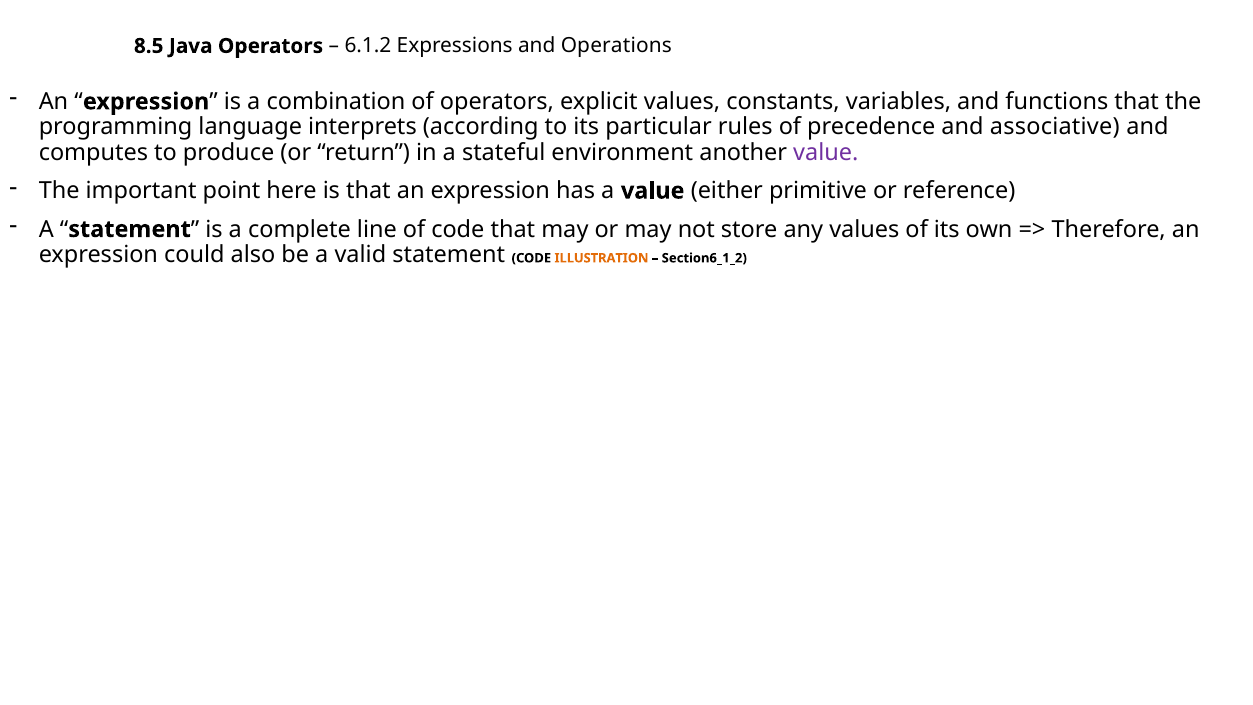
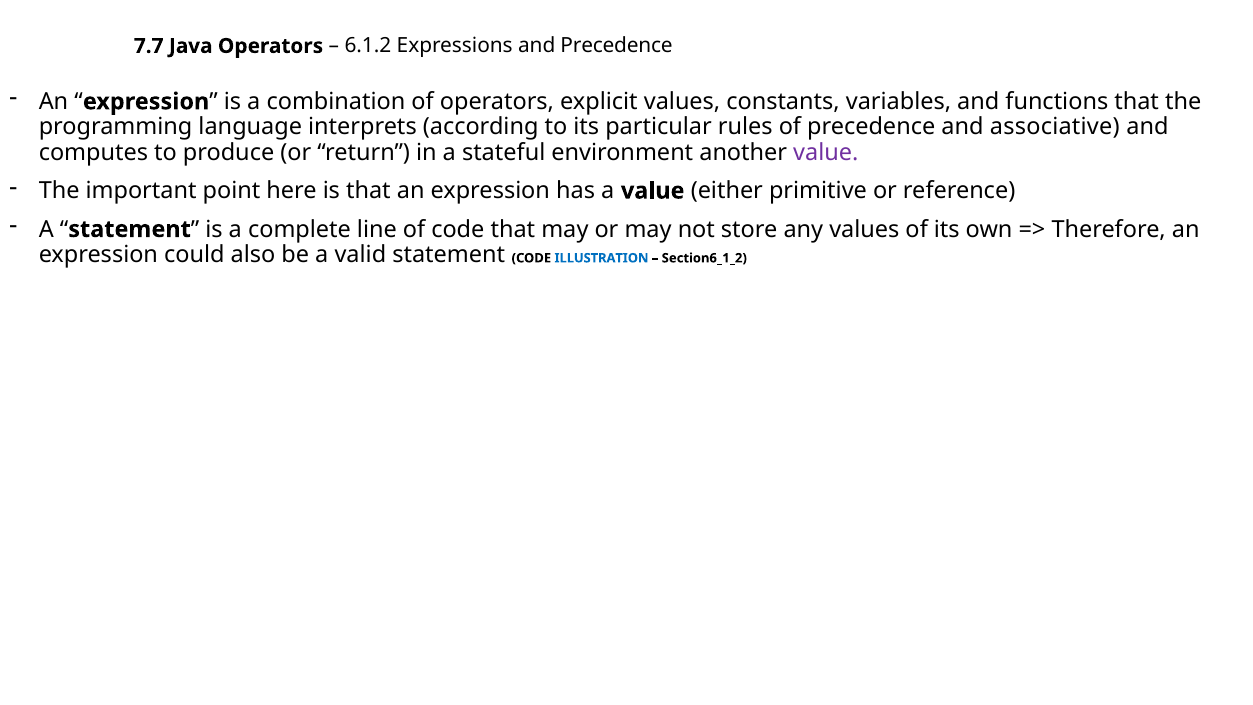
8.5: 8.5 -> 7.7
and Operations: Operations -> Precedence
ILLUSTRATION colour: orange -> blue
